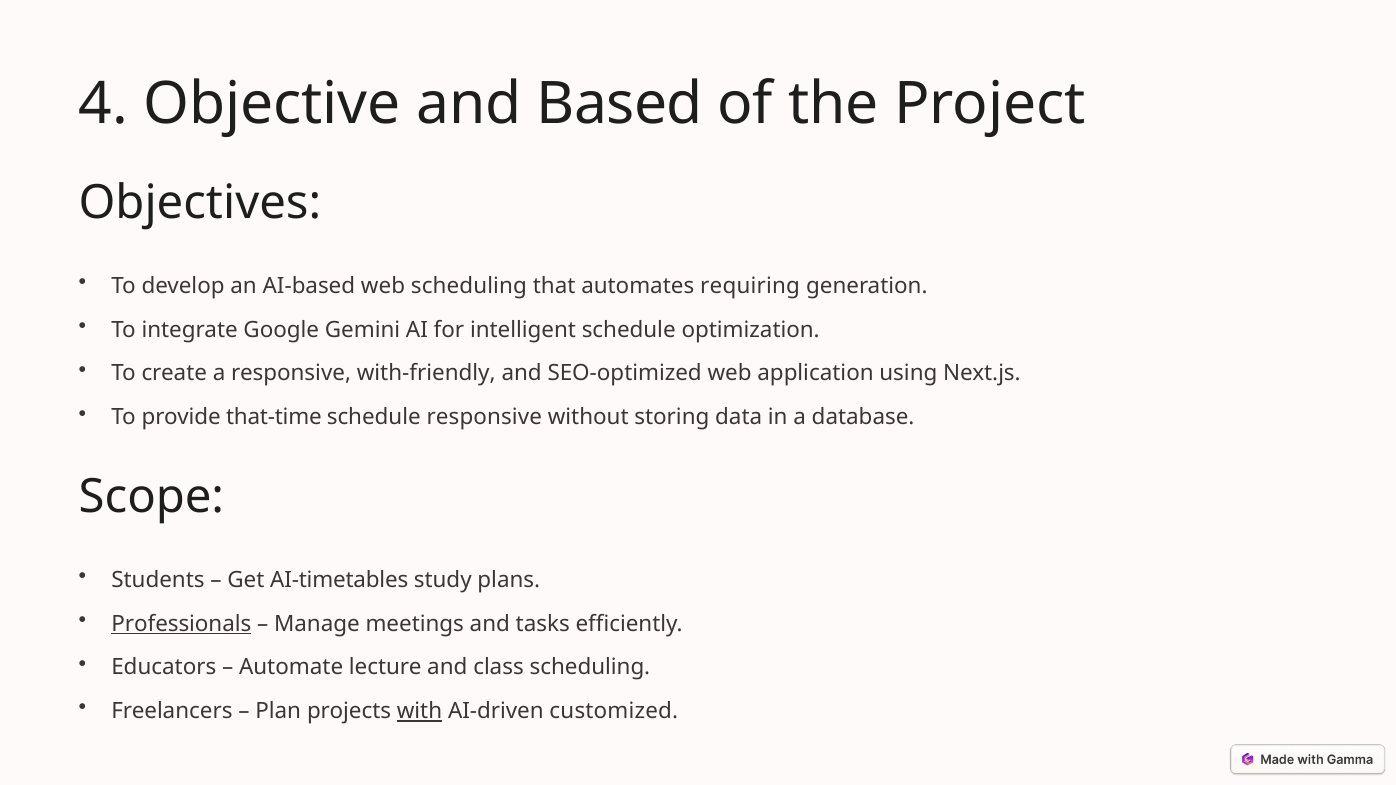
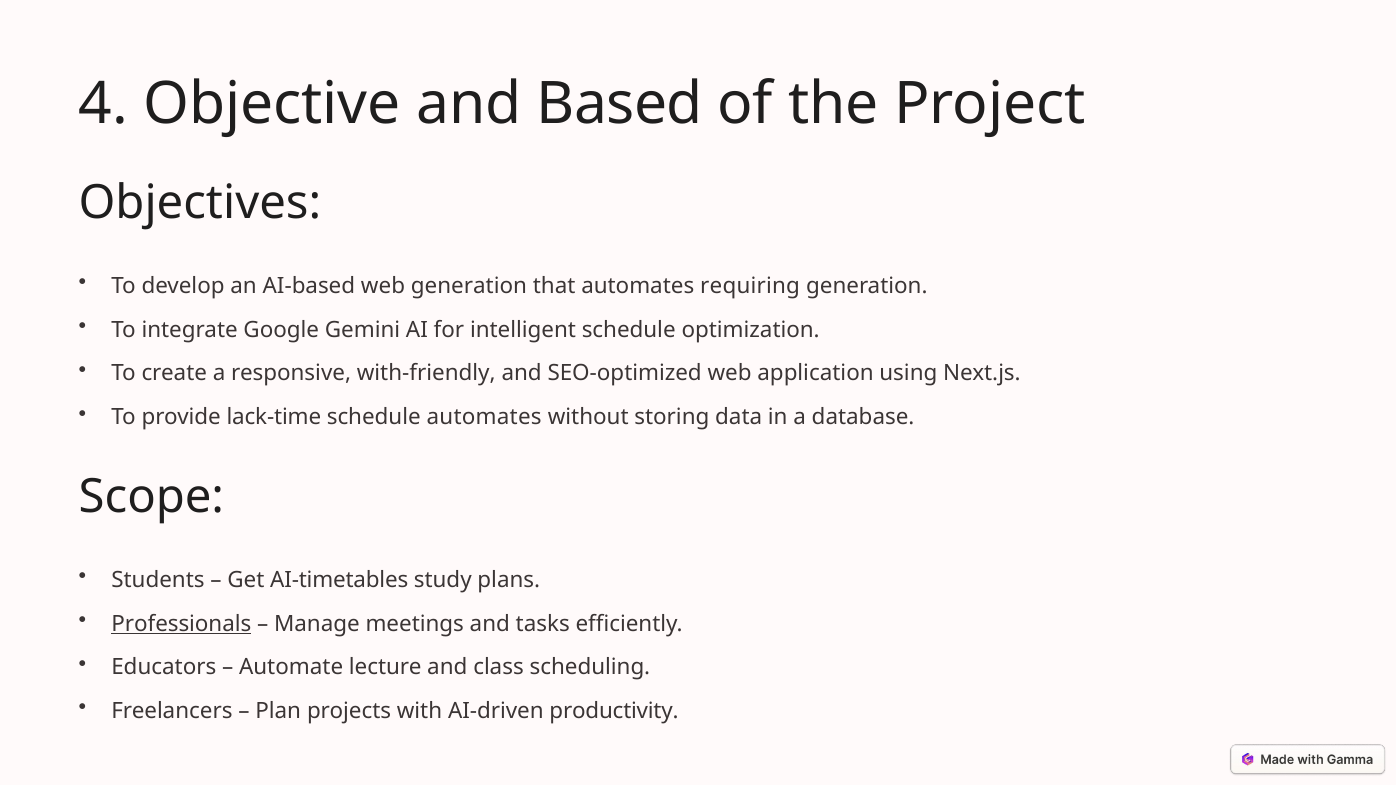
web scheduling: scheduling -> generation
that-time: that-time -> lack-time
schedule responsive: responsive -> automates
with underline: present -> none
customized: customized -> productivity
